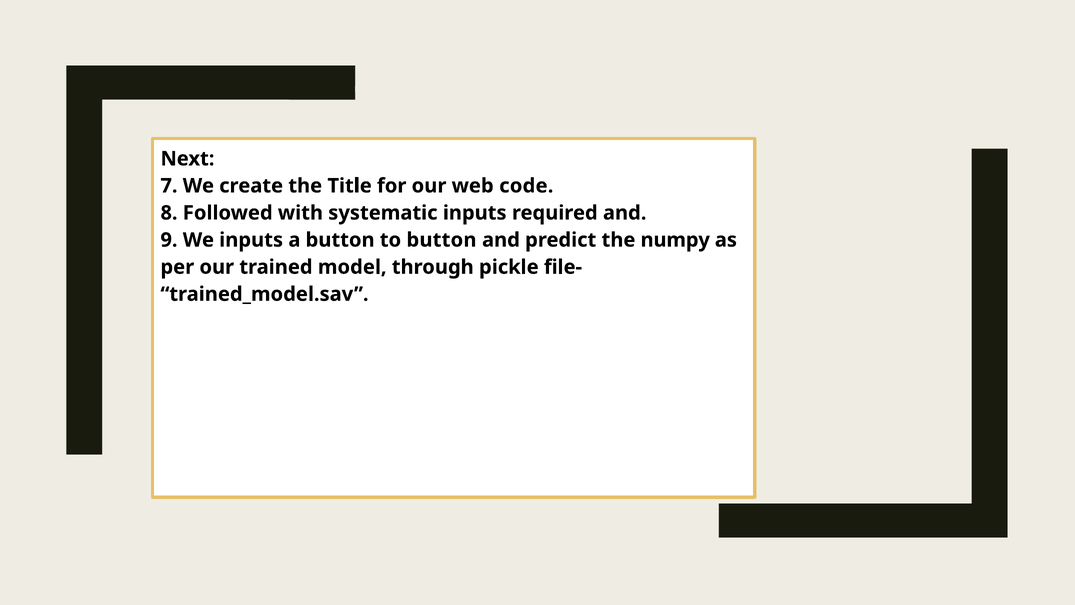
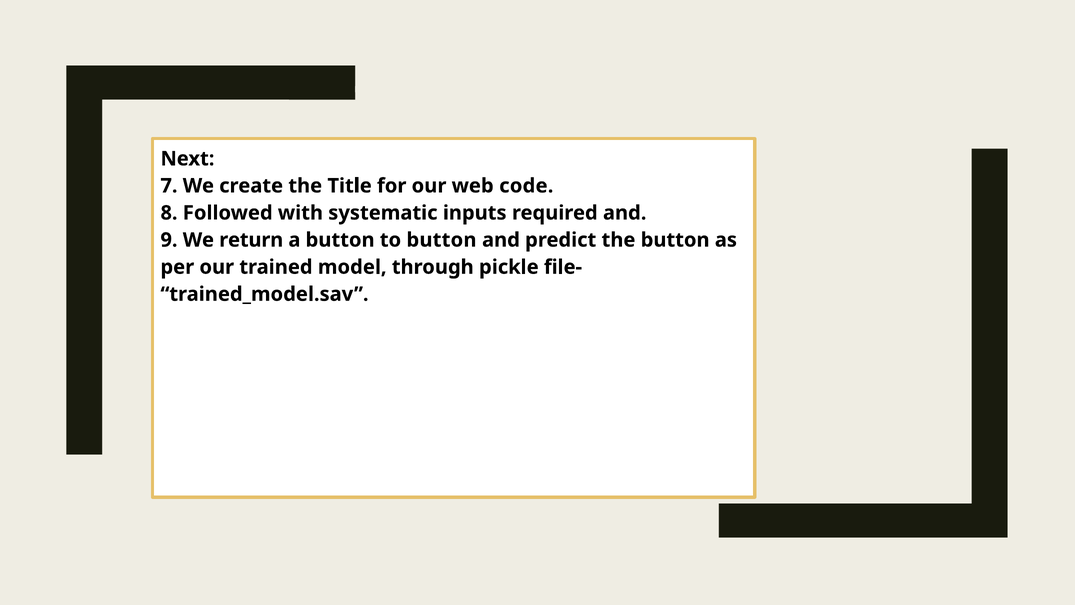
We inputs: inputs -> return
the numpy: numpy -> button
